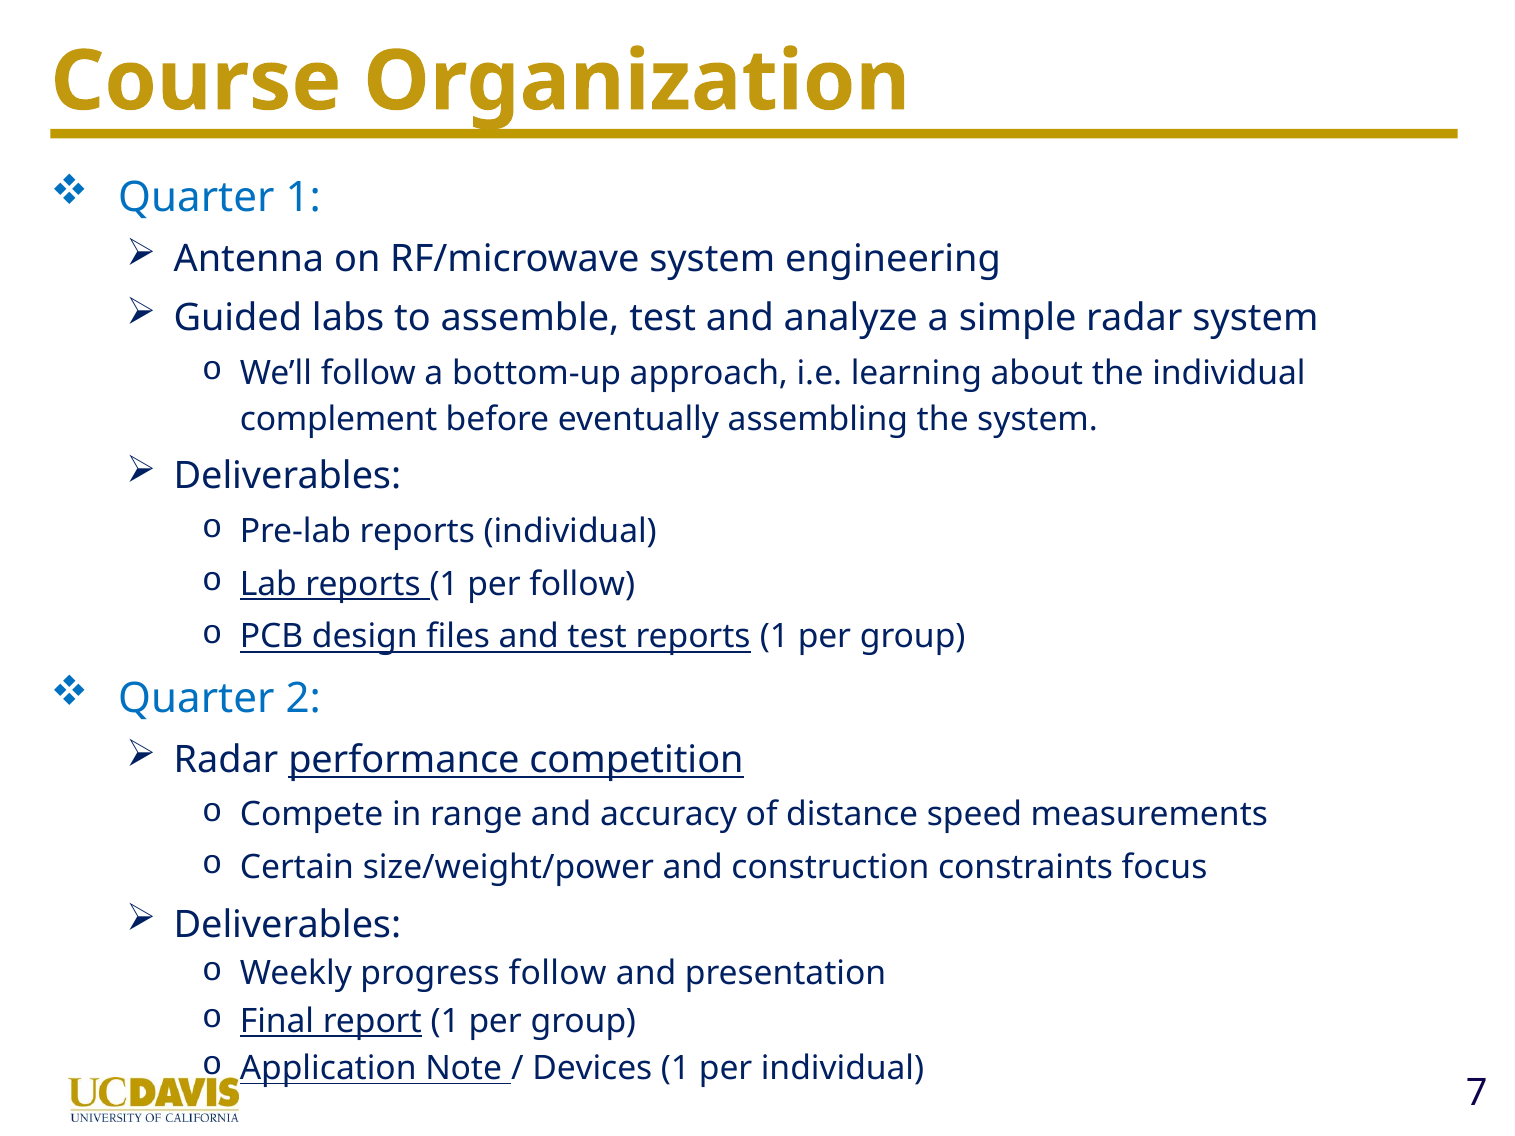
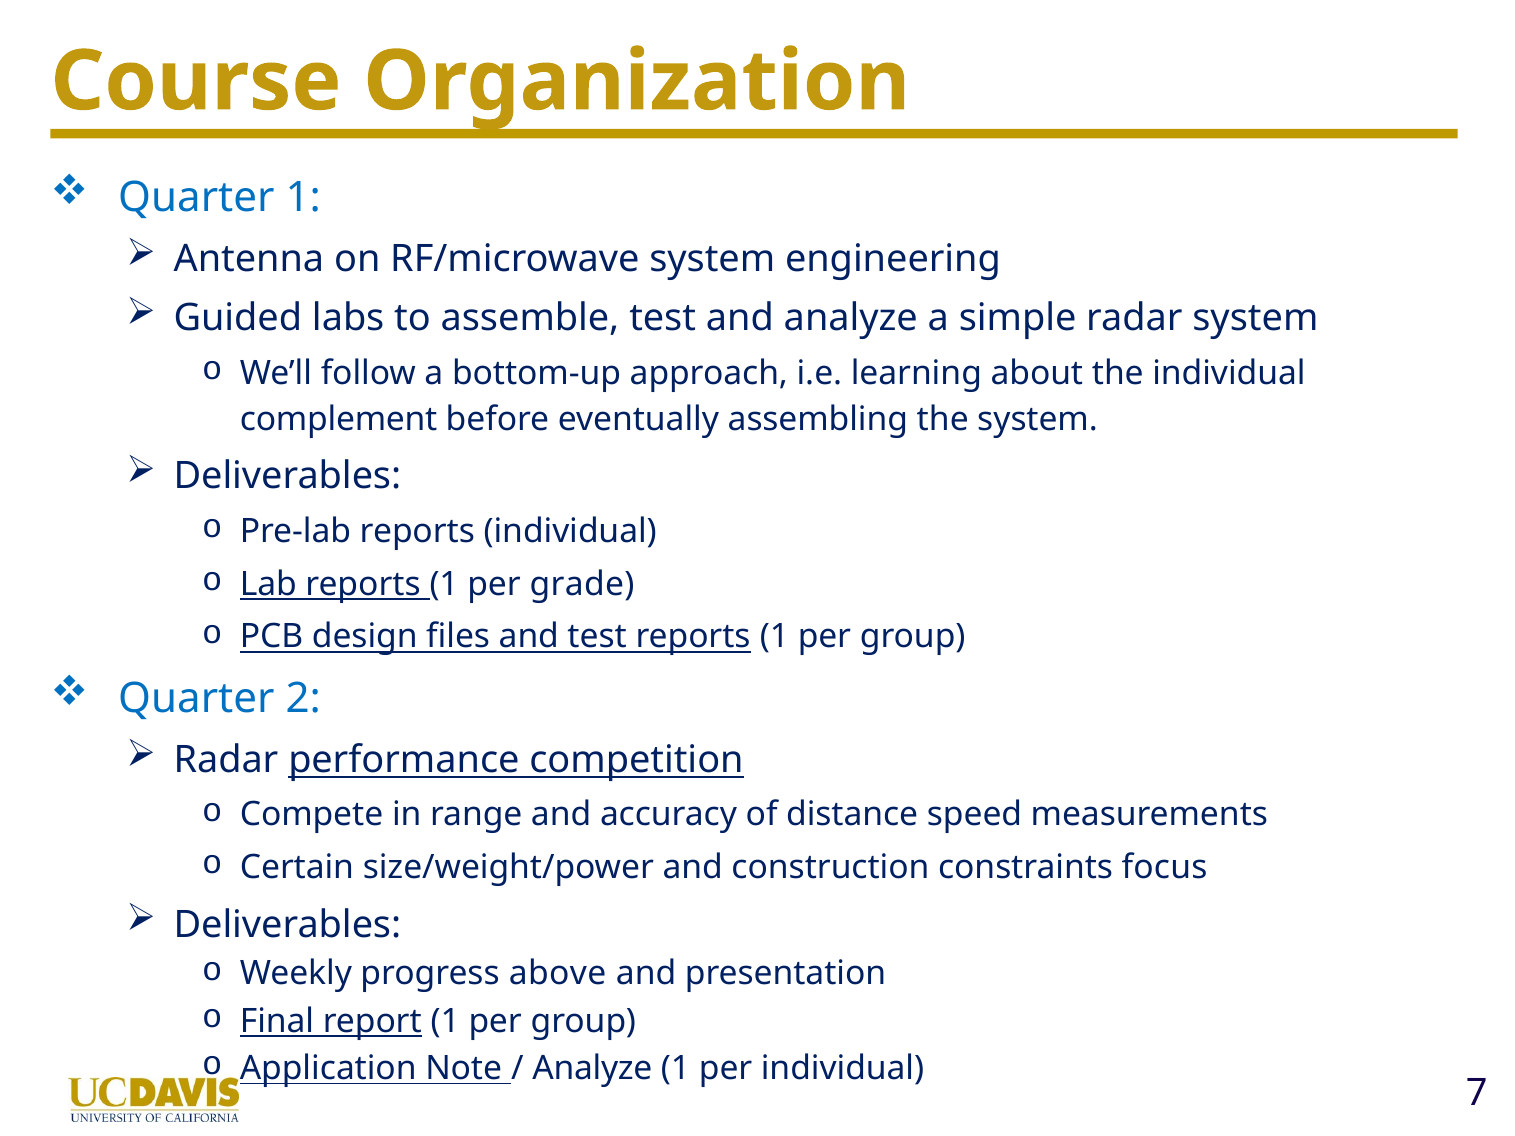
per follow: follow -> grade
progress follow: follow -> above
Devices at (592, 1068): Devices -> Analyze
